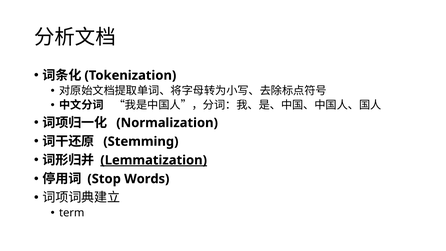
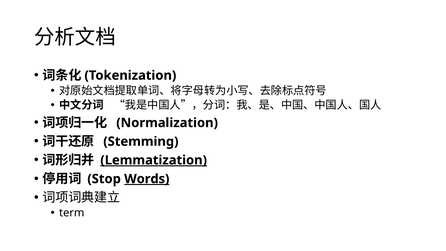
Words underline: none -> present
